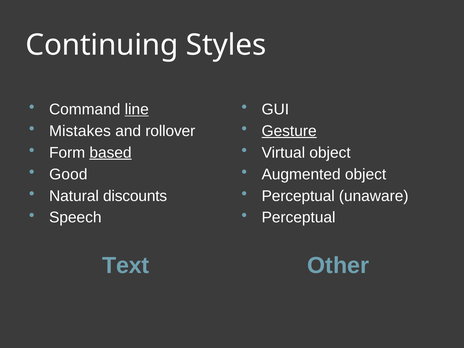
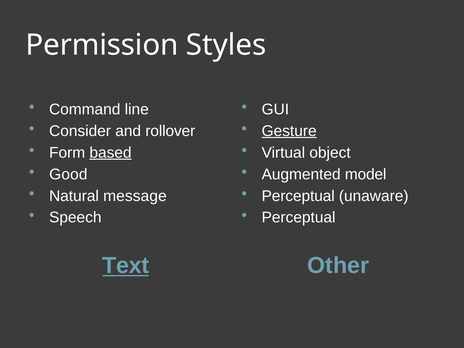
Continuing: Continuing -> Permission
line underline: present -> none
Mistakes: Mistakes -> Consider
Augmented object: object -> model
discounts: discounts -> message
Text underline: none -> present
